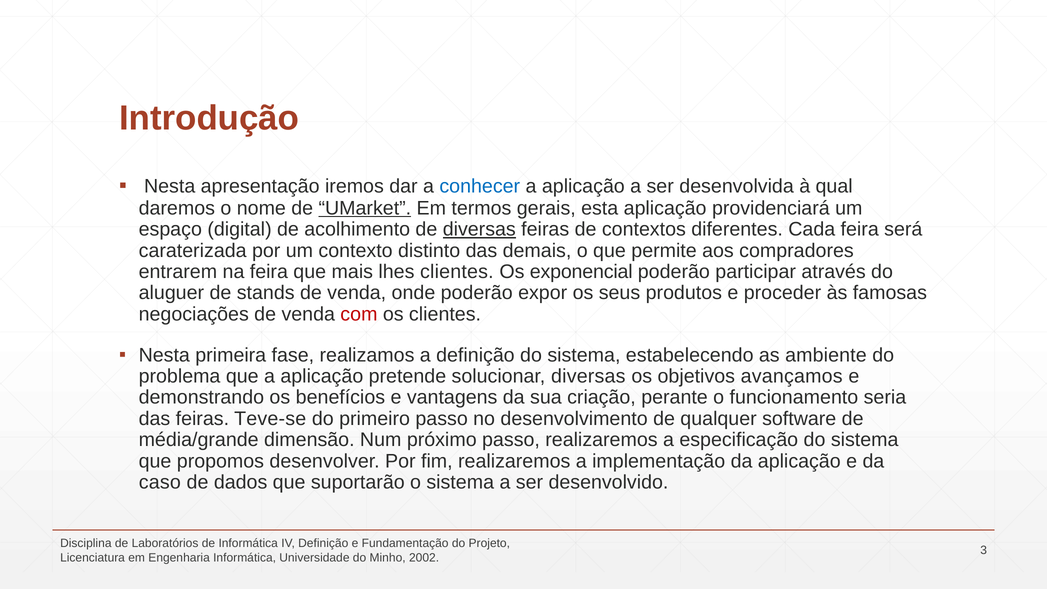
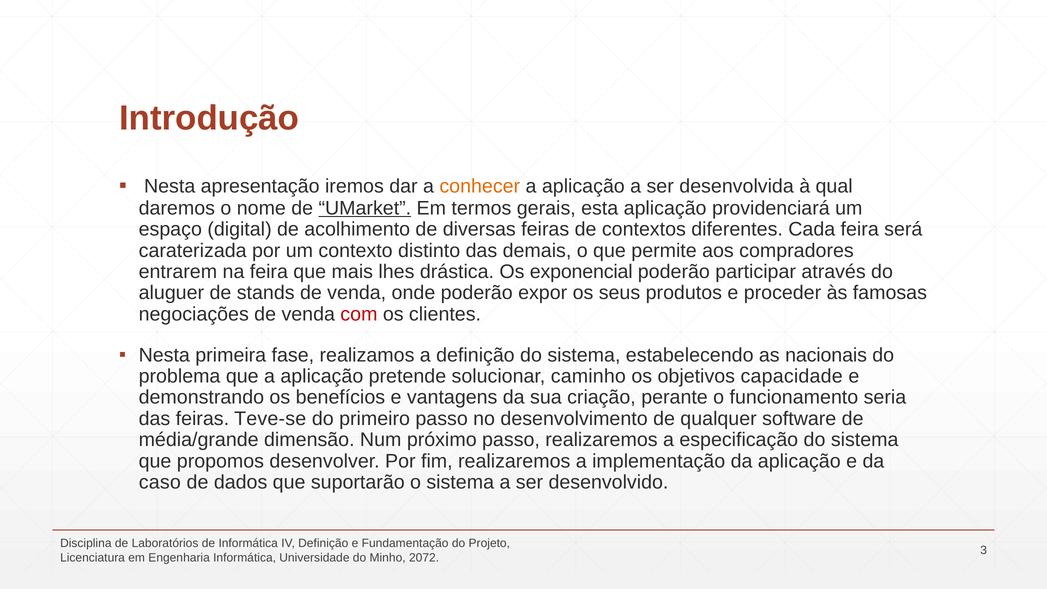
conhecer colour: blue -> orange
diversas at (479, 229) underline: present -> none
lhes clientes: clientes -> drástica
ambiente: ambiente -> nacionais
solucionar diversas: diversas -> caminho
avançamos: avançamos -> capacidade
2002: 2002 -> 2072
